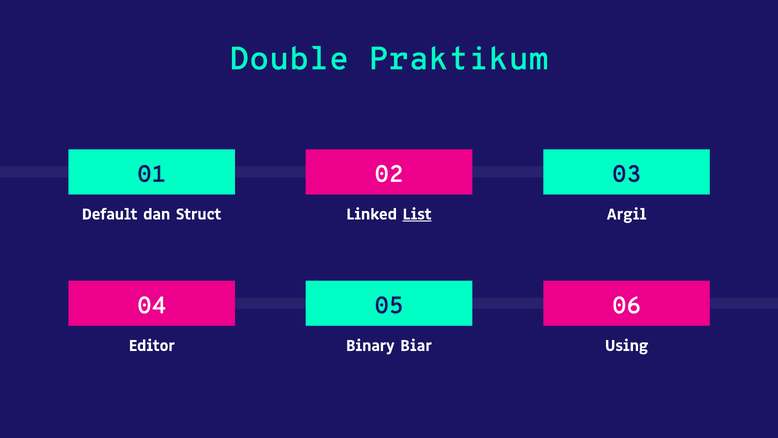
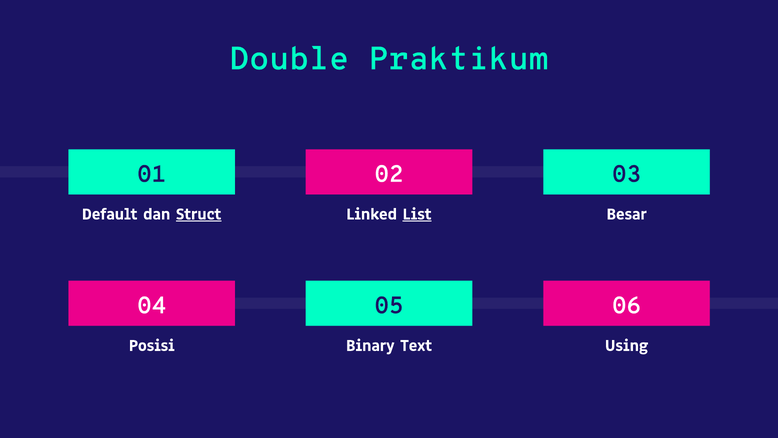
Struct underline: none -> present
Argil: Argil -> Besar
Editor: Editor -> Posisi
Biar: Biar -> Text
